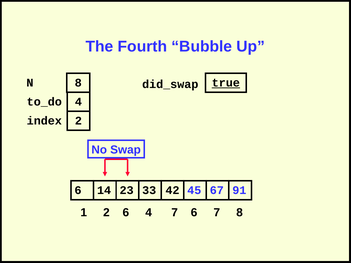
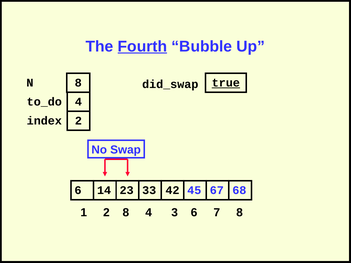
Fourth underline: none -> present
91: 91 -> 68
2 6: 6 -> 8
4 7: 7 -> 3
